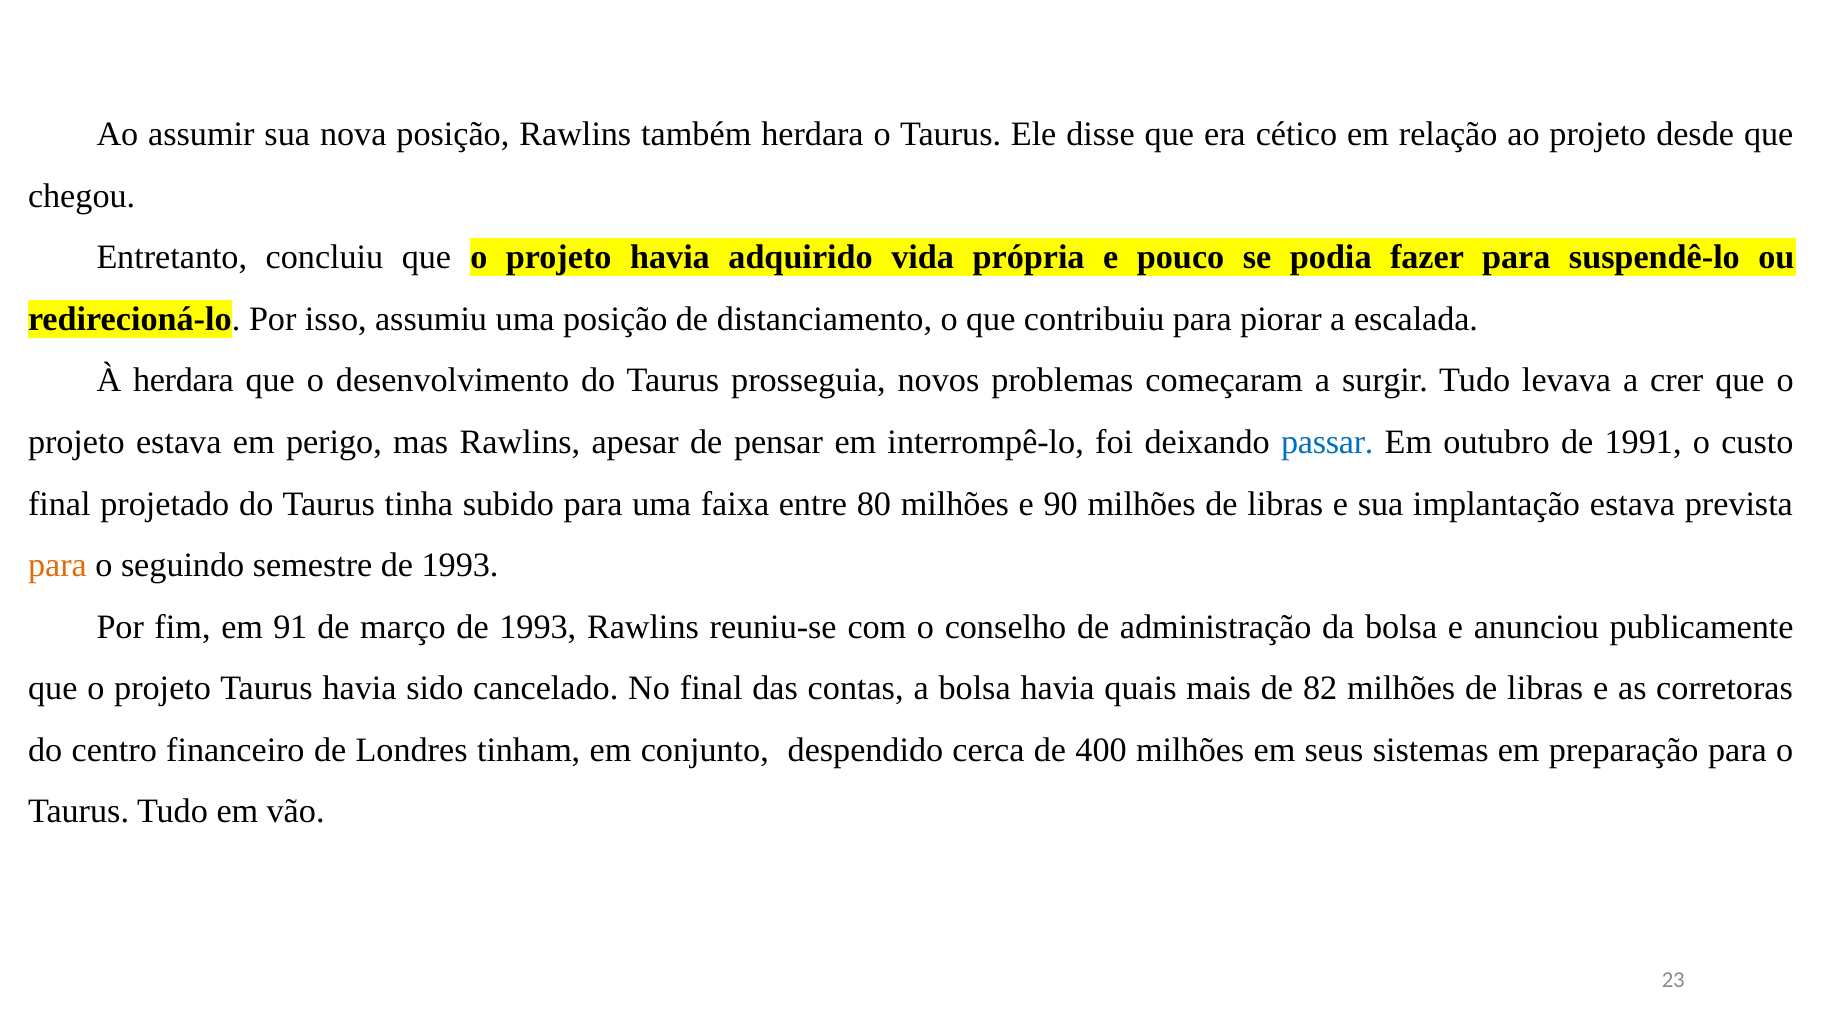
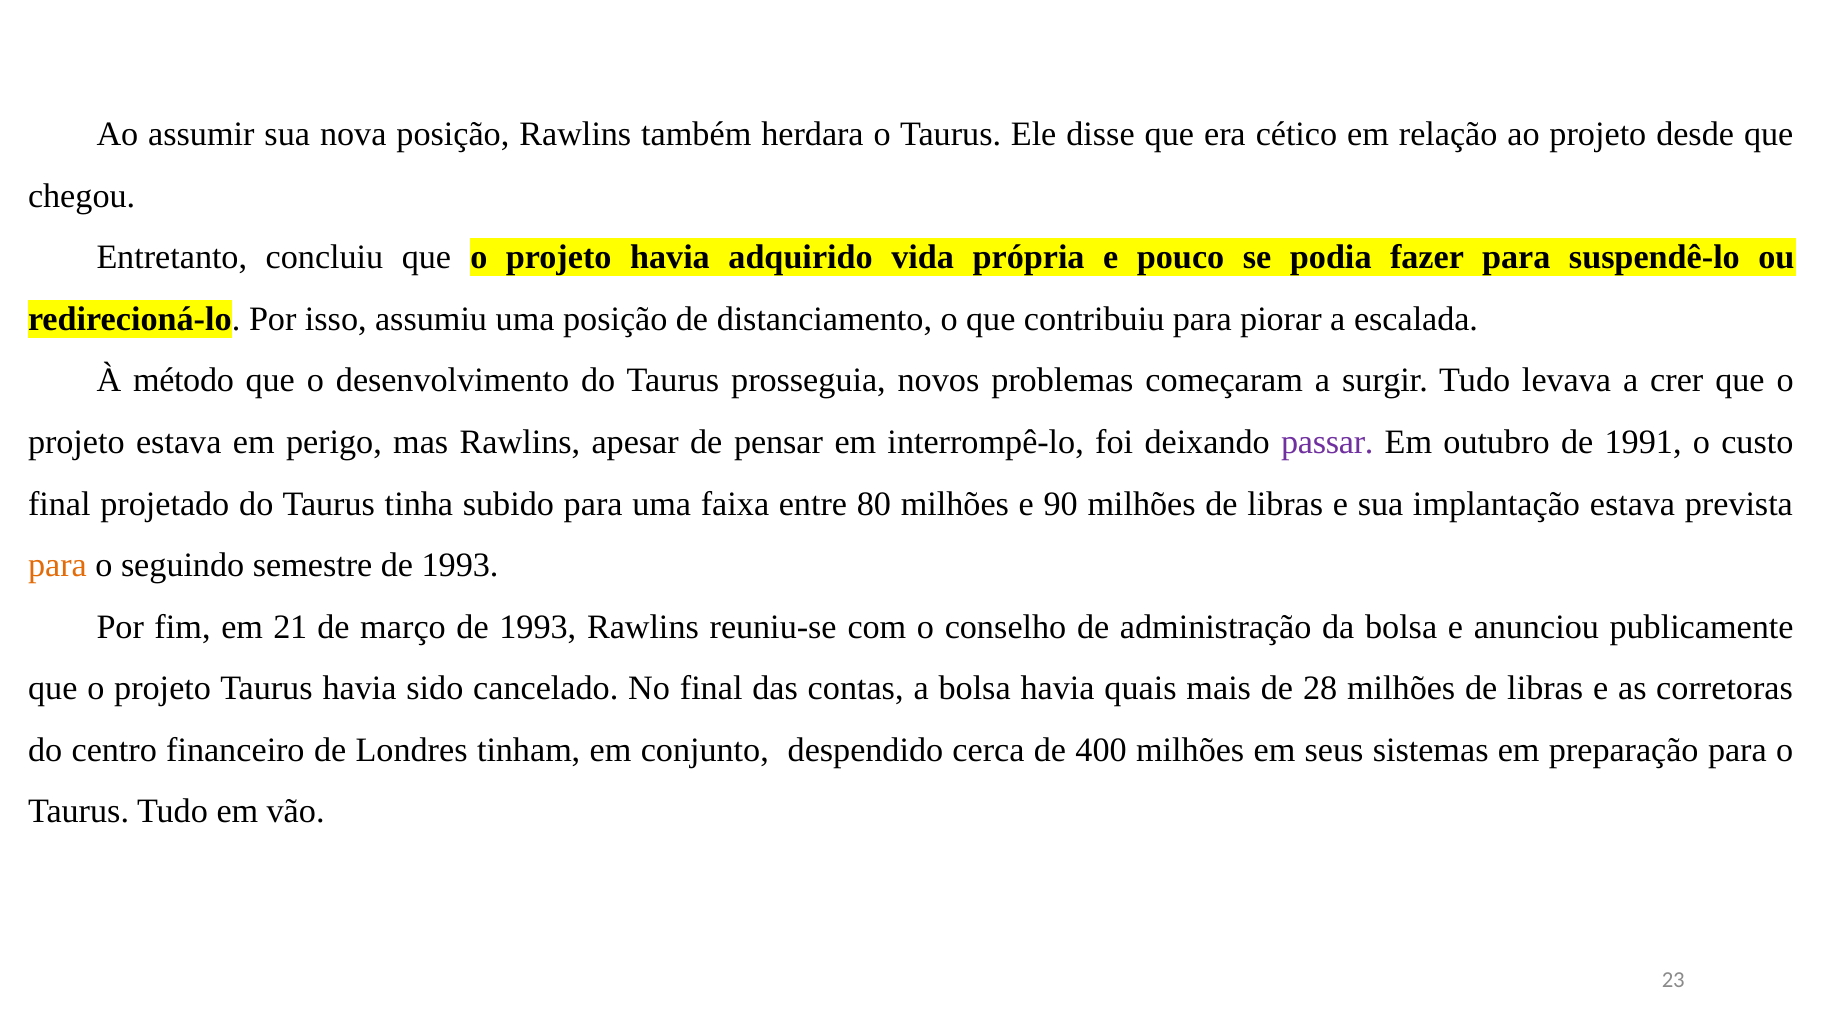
À herdara: herdara -> método
passar colour: blue -> purple
91: 91 -> 21
82: 82 -> 28
